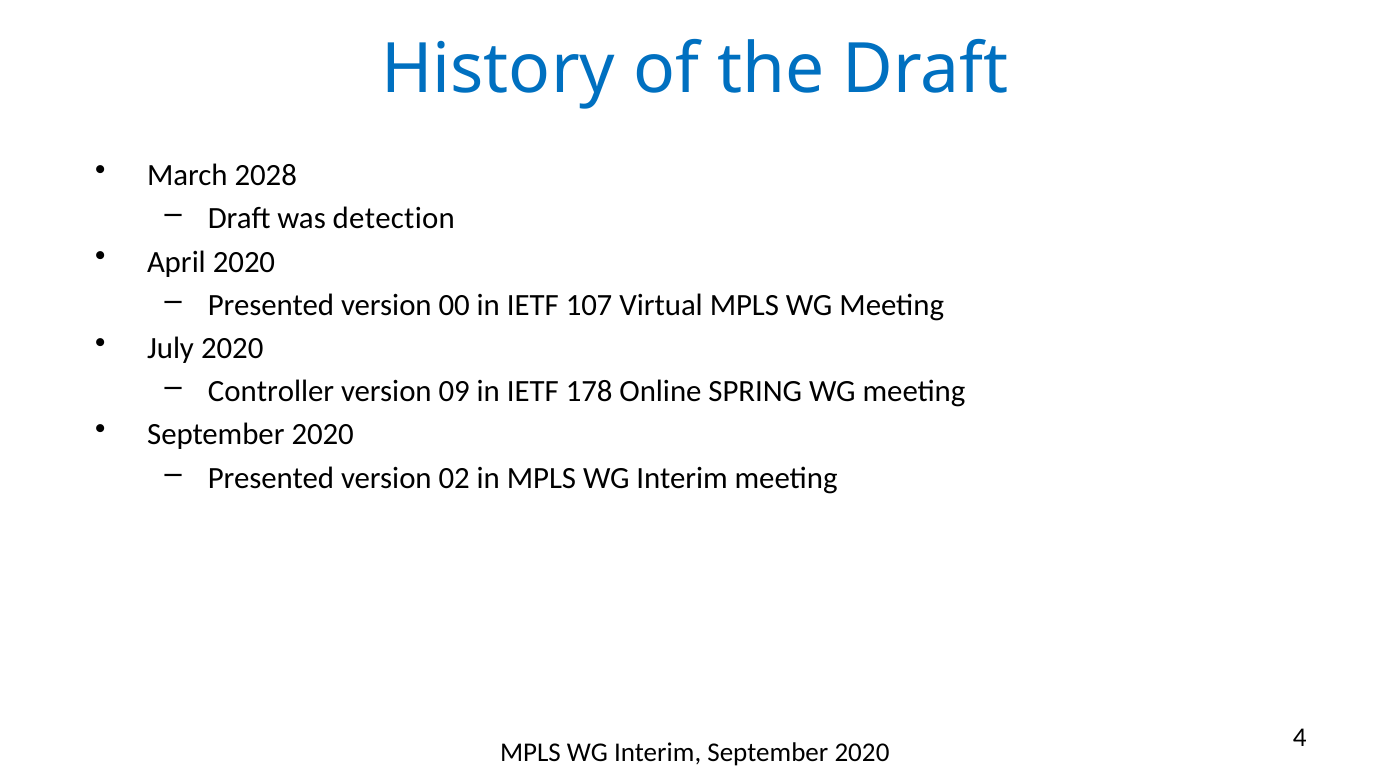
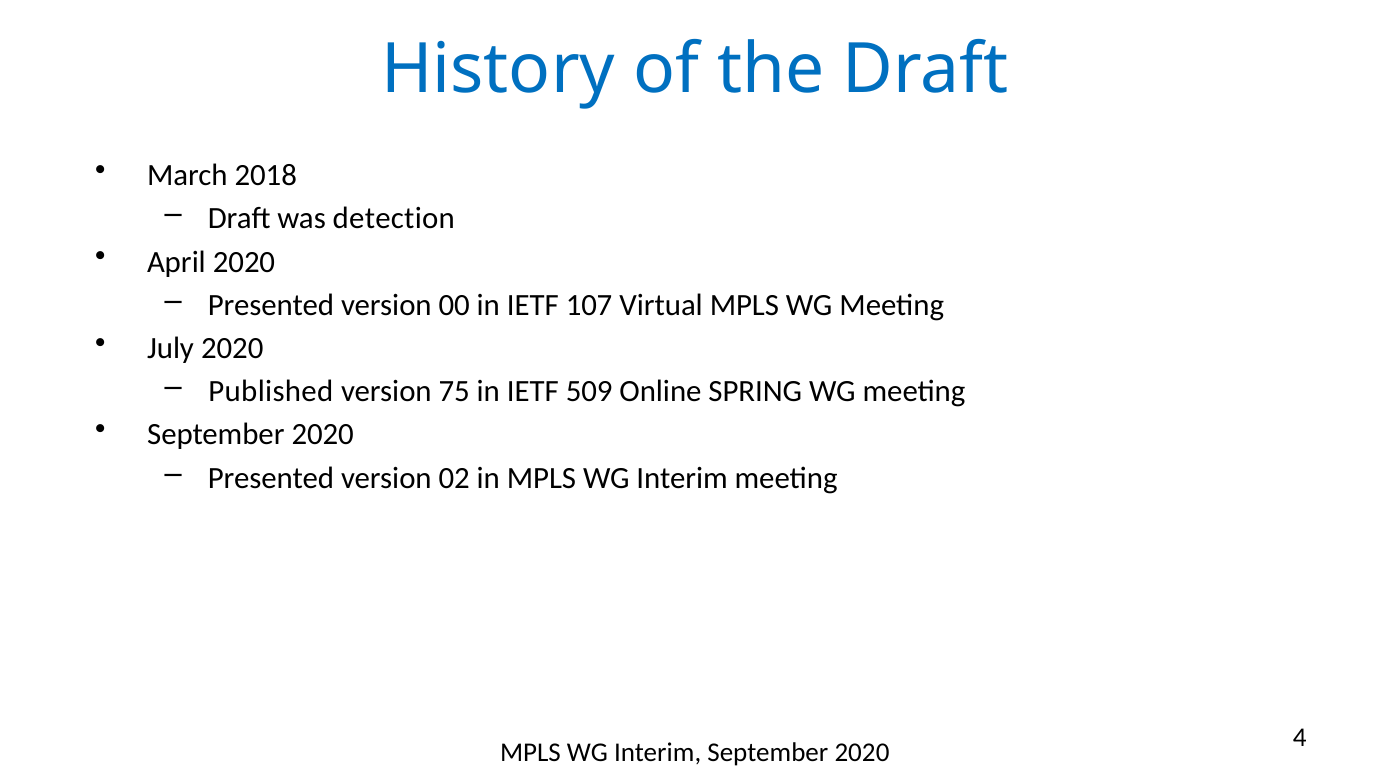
2028: 2028 -> 2018
Controller: Controller -> Published
09: 09 -> 75
178: 178 -> 509
